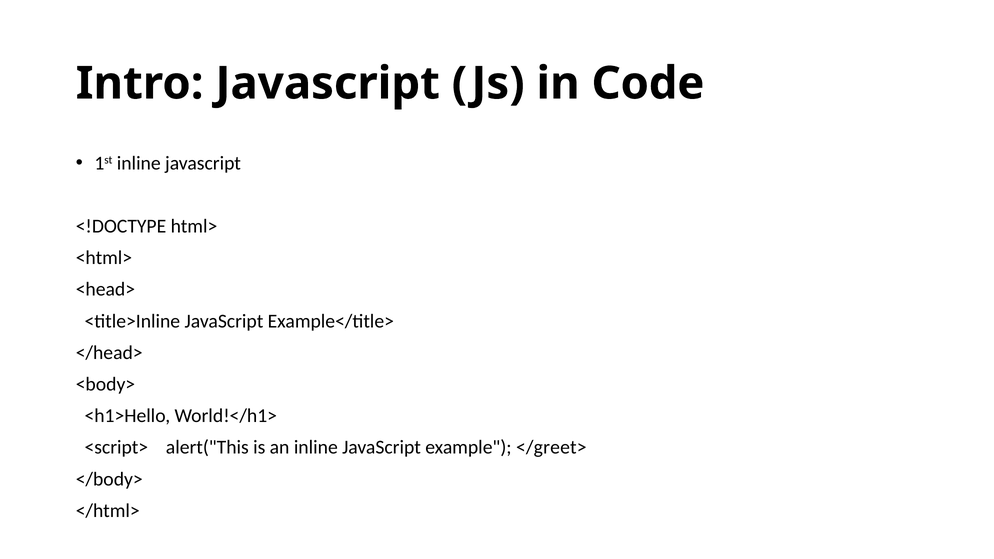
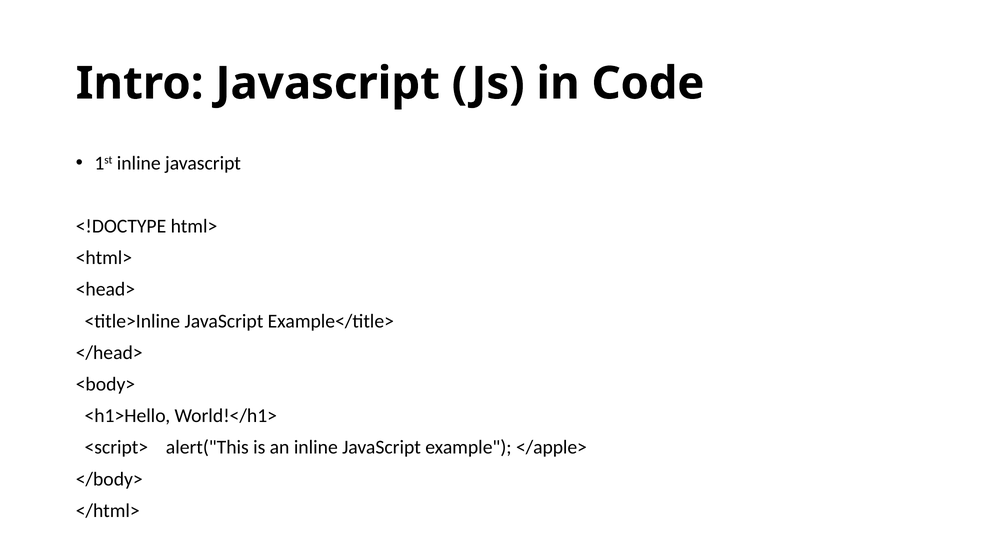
</greet>: </greet> -> </apple>
